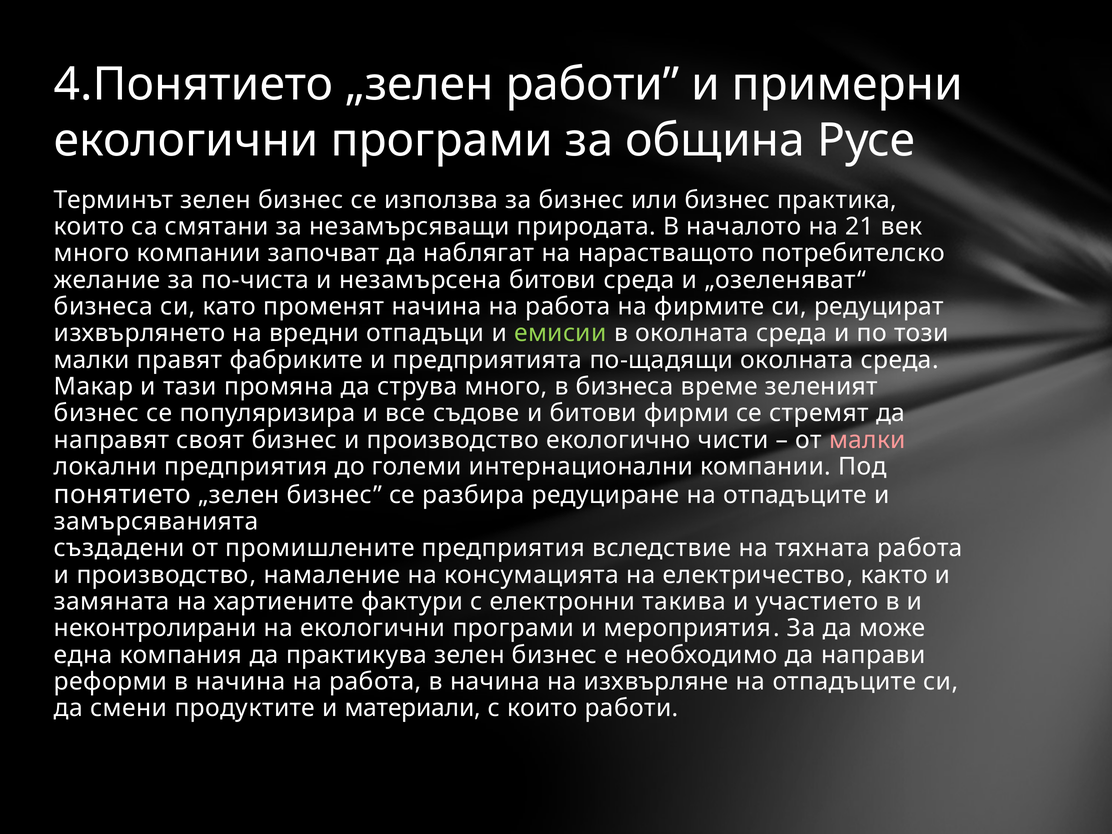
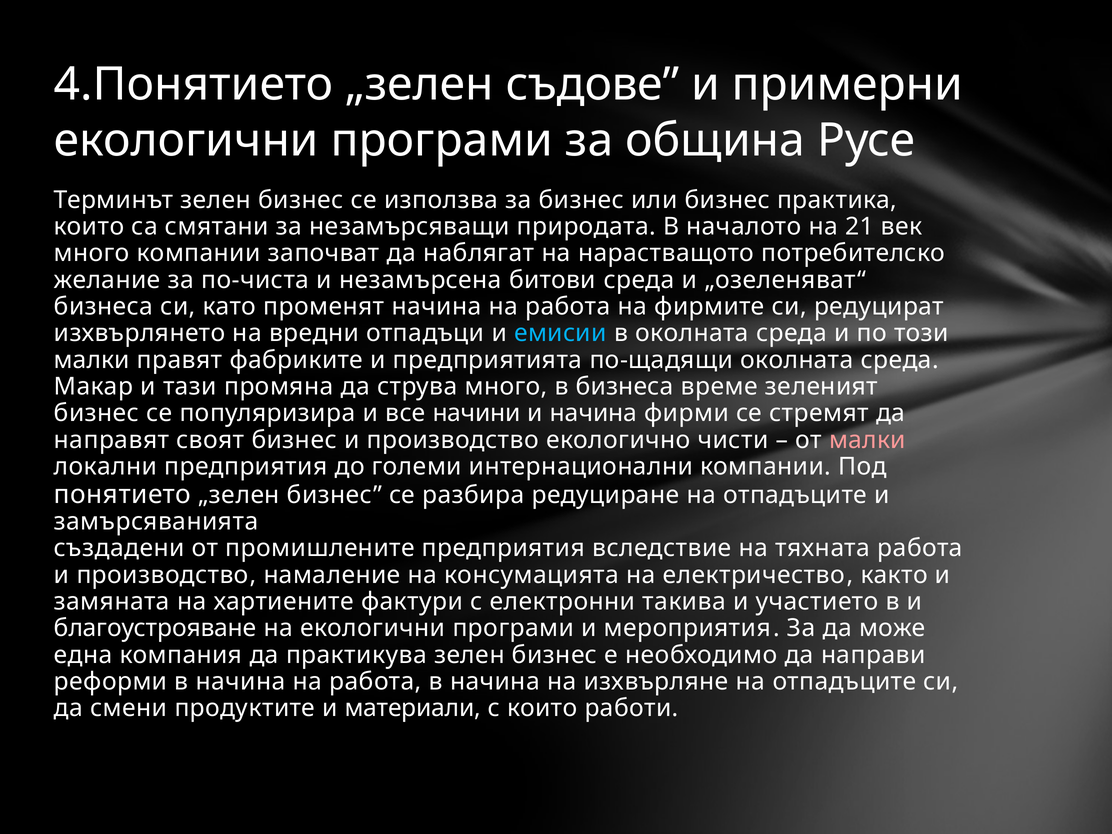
„зелен работи: работи -> съдове
емисии colour: light green -> light blue
съдове: съдове -> начини
и битови: битови -> начина
неконтролирани: неконтролирани -> благоустрояване
